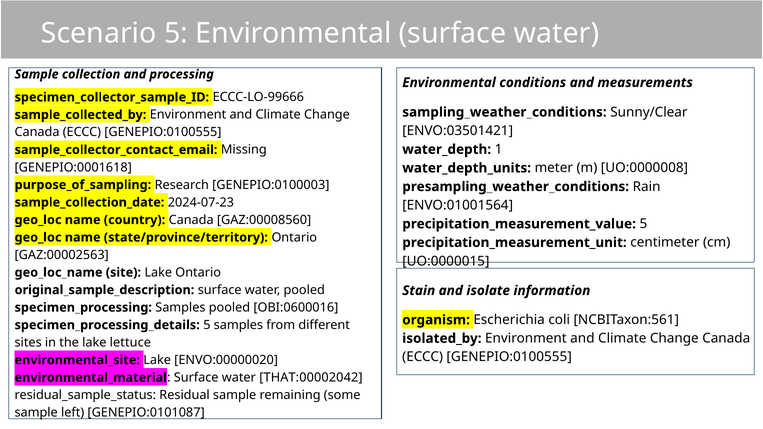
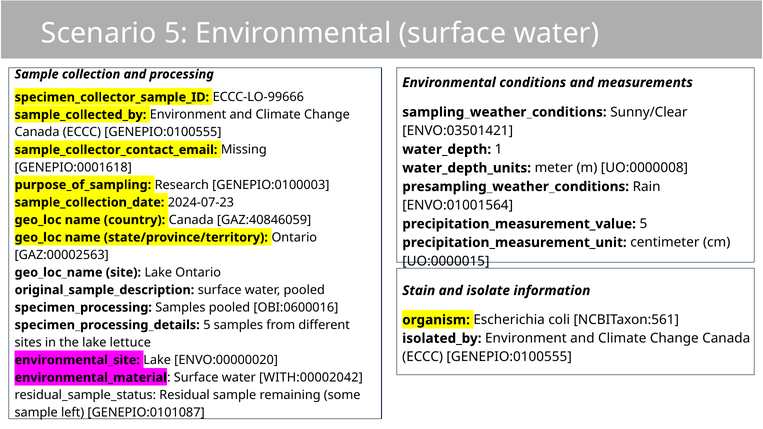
GAZ:00008560: GAZ:00008560 -> GAZ:40846059
THAT:00002042: THAT:00002042 -> WITH:00002042
